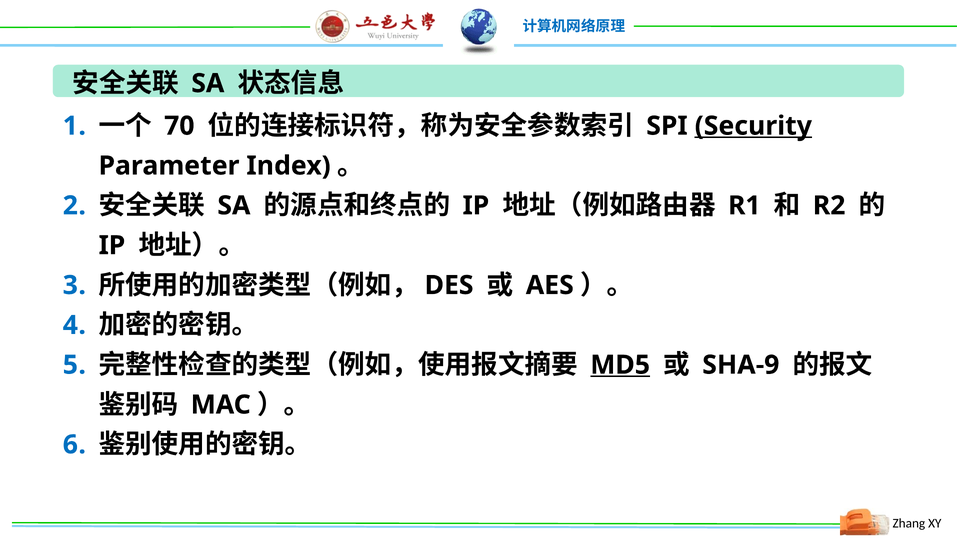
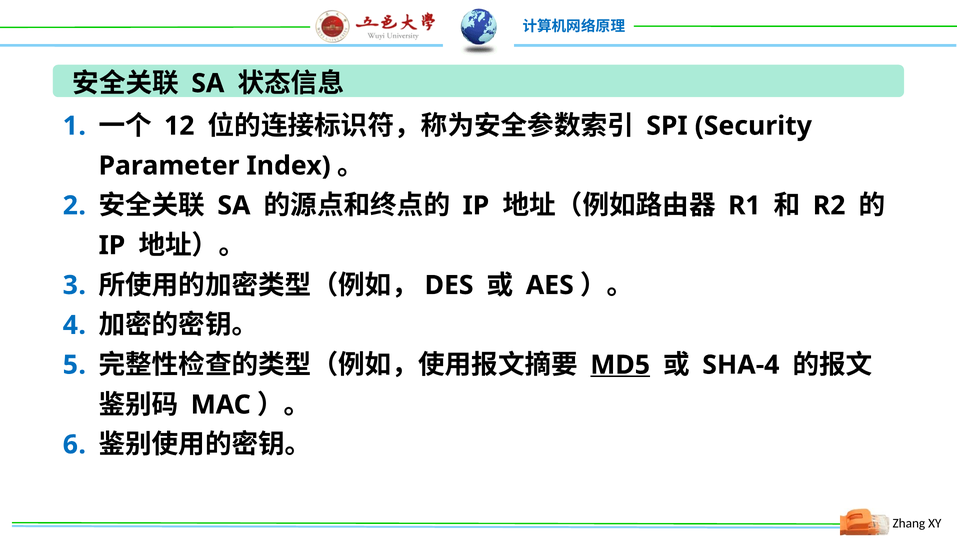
70: 70 -> 12
Security underline: present -> none
SHA-9: SHA-9 -> SHA-4
